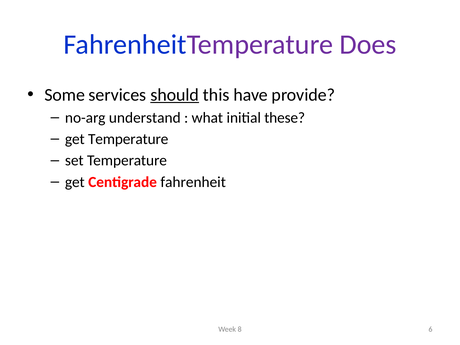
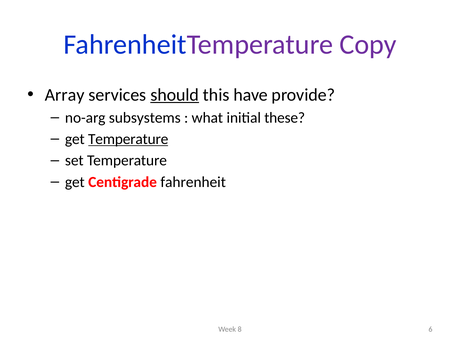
Does: Does -> Copy
Some: Some -> Array
understand: understand -> subsystems
Temperature at (128, 139) underline: none -> present
